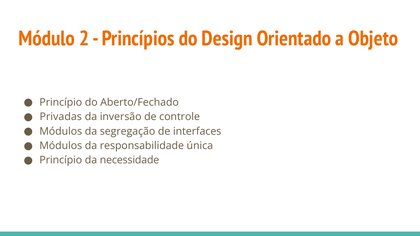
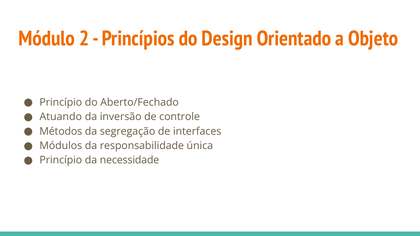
Privadas: Privadas -> Atuando
Módulos at (61, 131): Módulos -> Métodos
